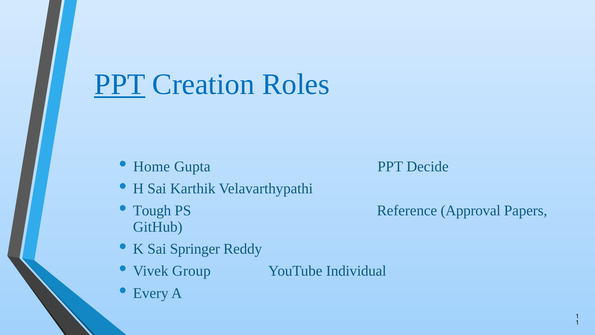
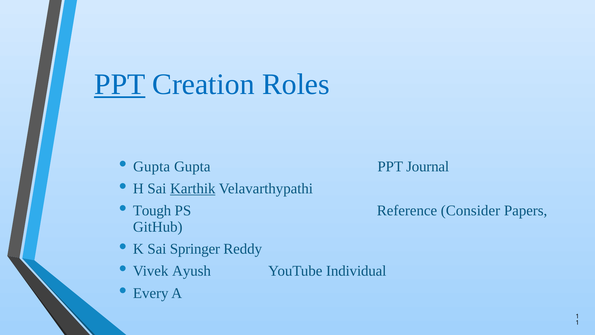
Home at (152, 166): Home -> Gupta
Decide: Decide -> Journal
Karthik underline: none -> present
Approval: Approval -> Consider
Group: Group -> Ayush
